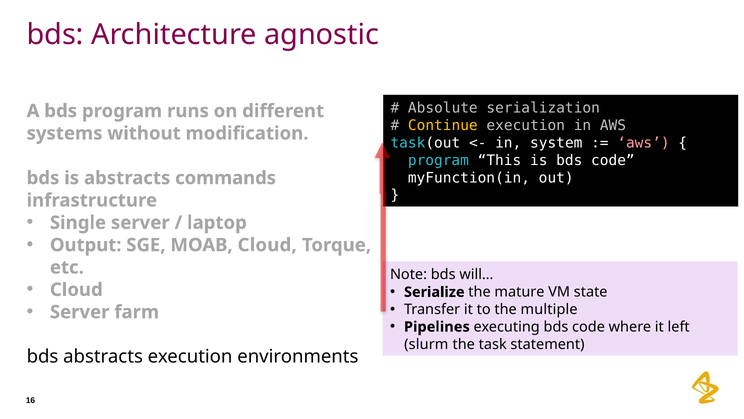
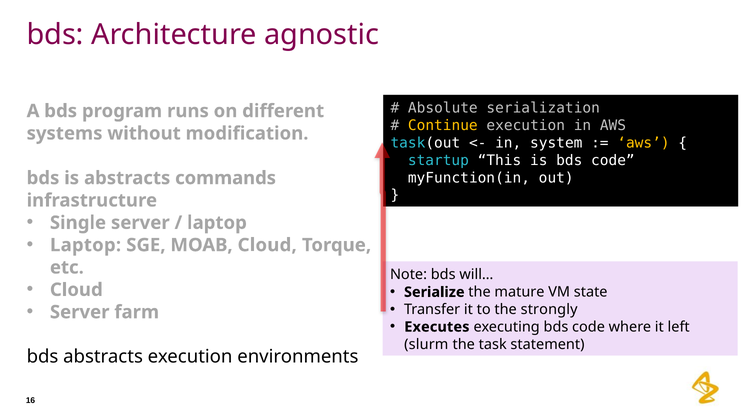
aws at (643, 143) colour: pink -> yellow
program at (438, 160): program -> startup
Output at (86, 245): Output -> Laptop
multiple: multiple -> strongly
Pipelines: Pipelines -> Executes
